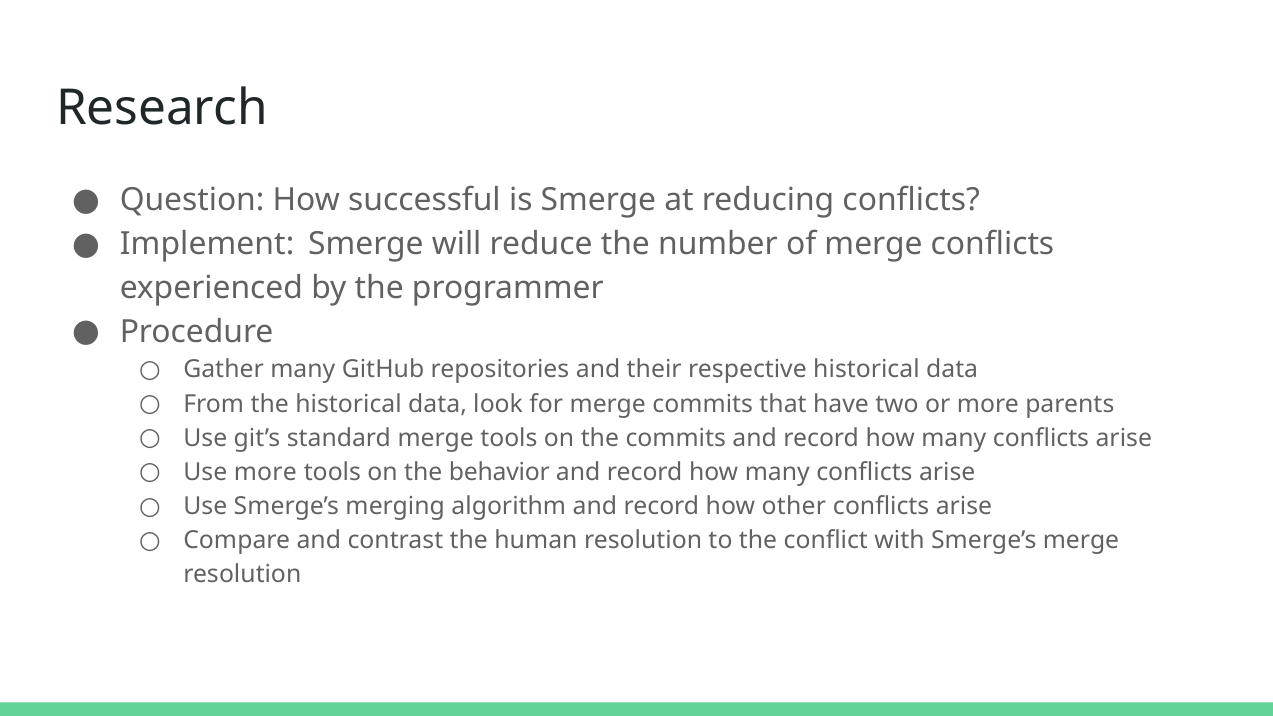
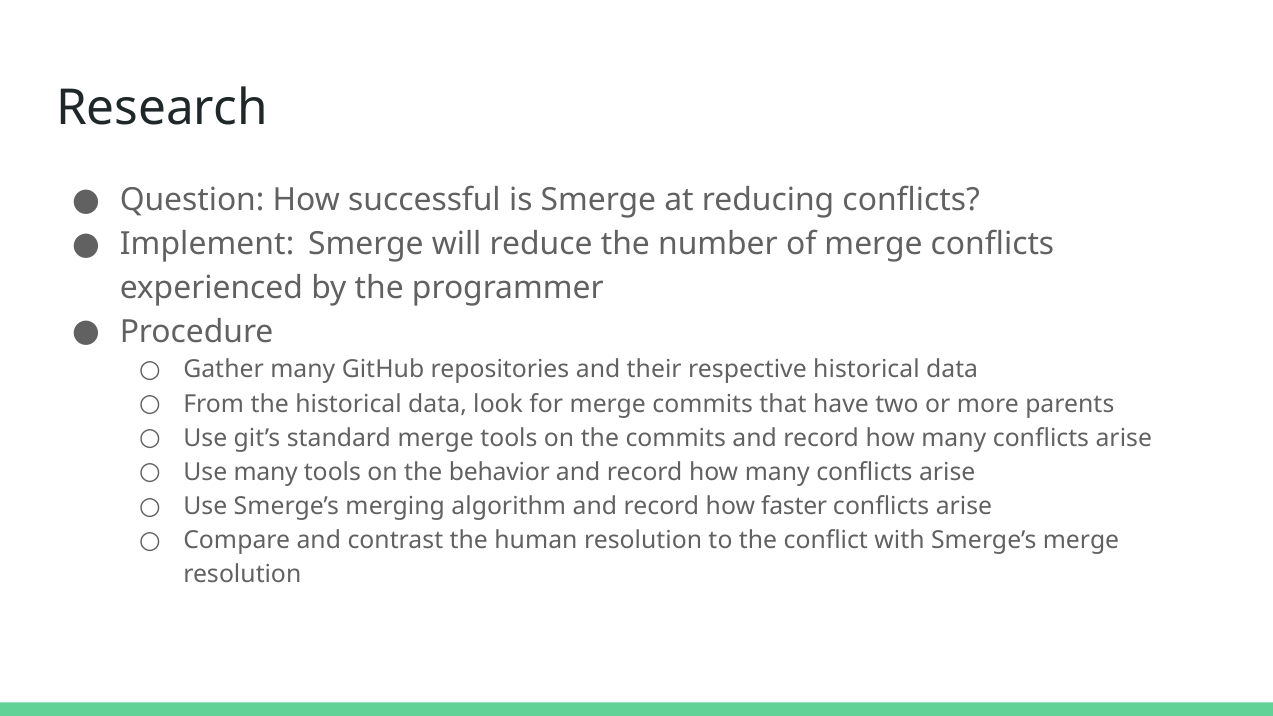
Use more: more -> many
other: other -> faster
